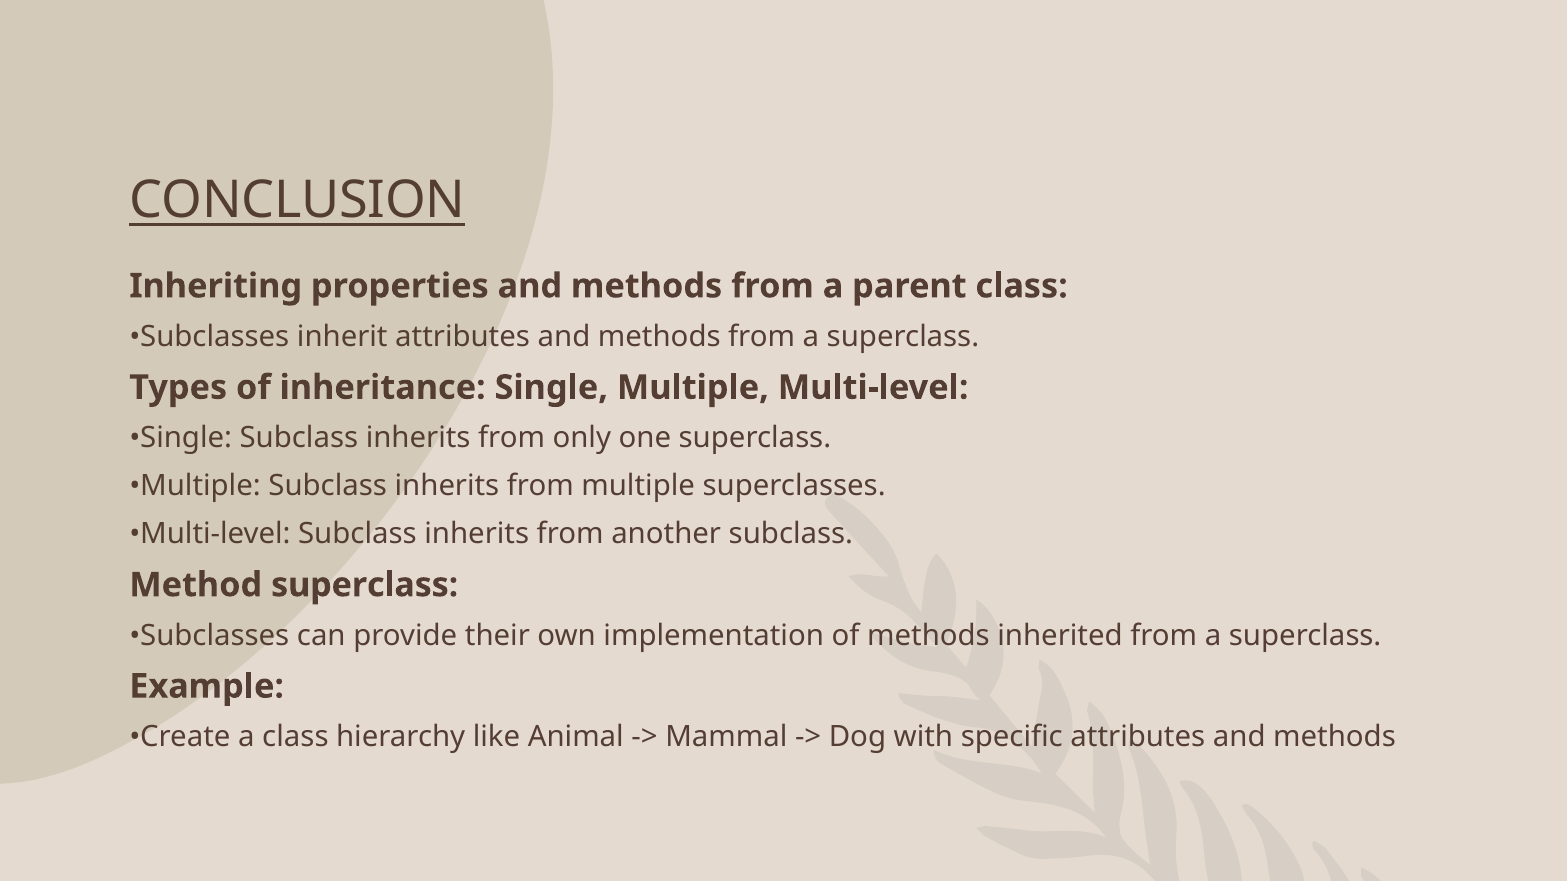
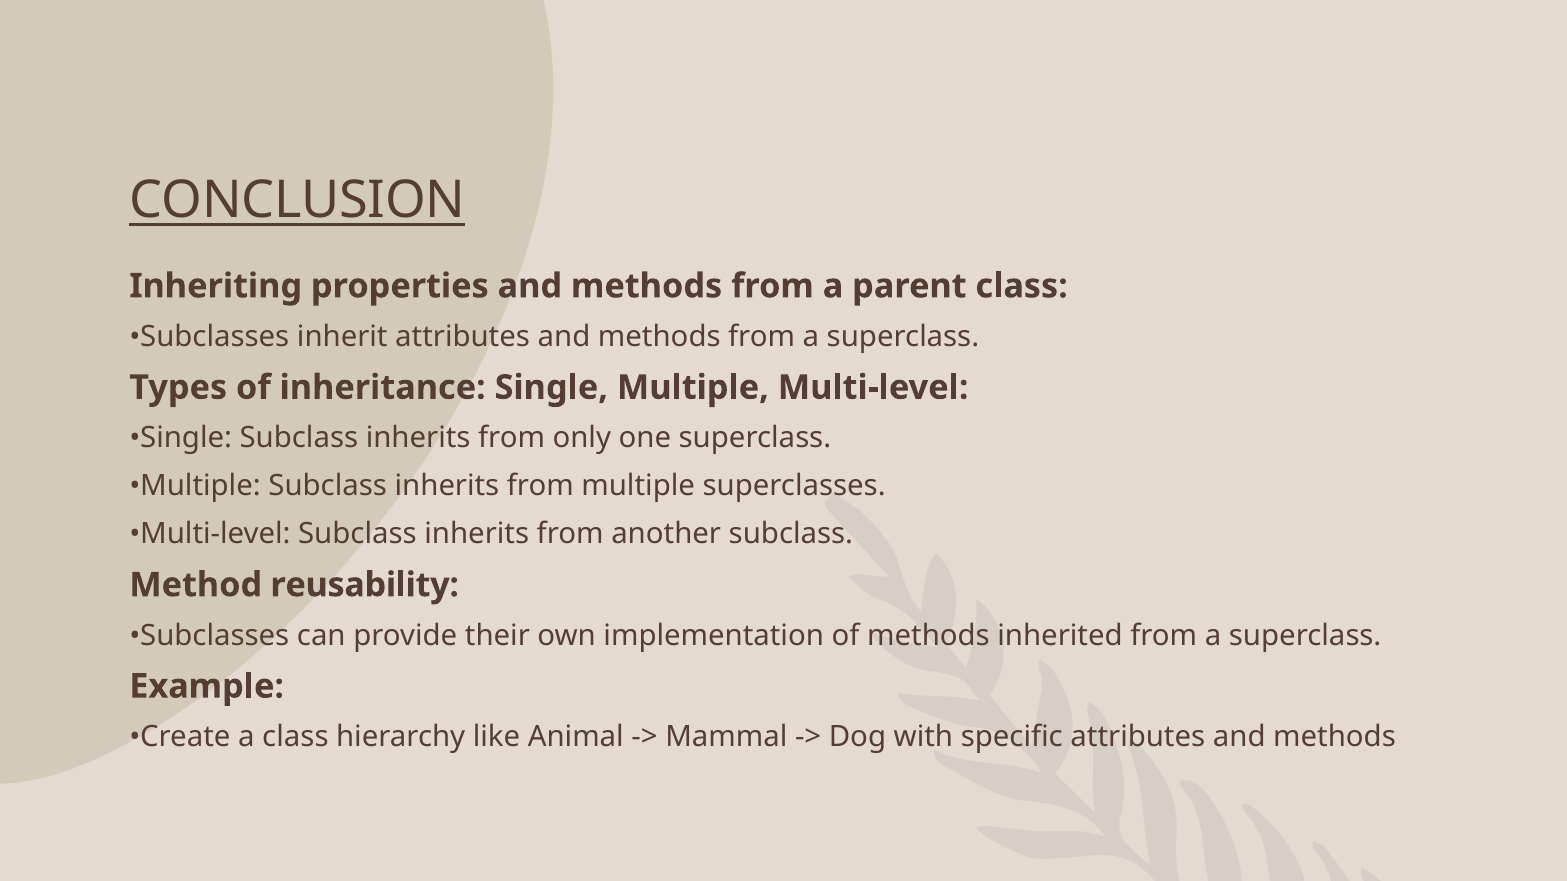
Method superclass: superclass -> reusability
